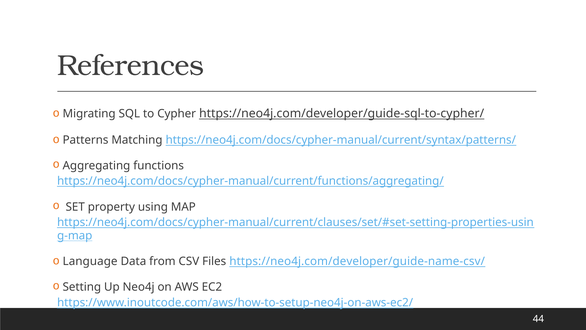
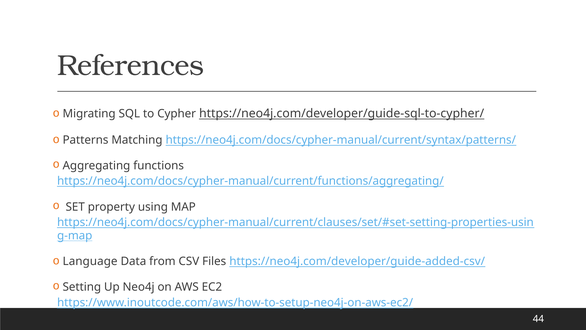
https://neo4j.com/developer/guide-name-csv/: https://neo4j.com/developer/guide-name-csv/ -> https://neo4j.com/developer/guide-added-csv/
